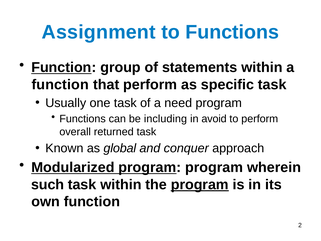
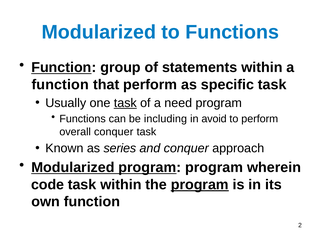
Assignment at (99, 32): Assignment -> Modularized
task at (125, 103) underline: none -> present
overall returned: returned -> conquer
global: global -> series
such: such -> code
